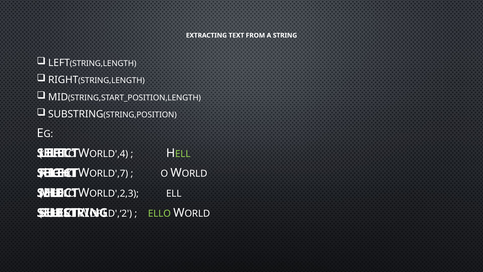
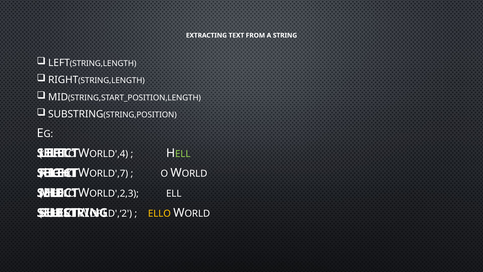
ELLO at (159, 213) colour: light green -> yellow
